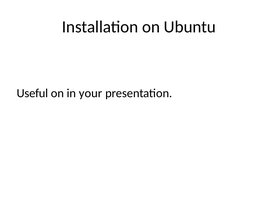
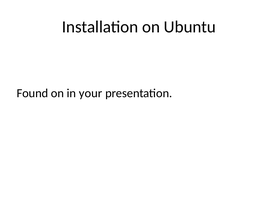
Useful: Useful -> Found
